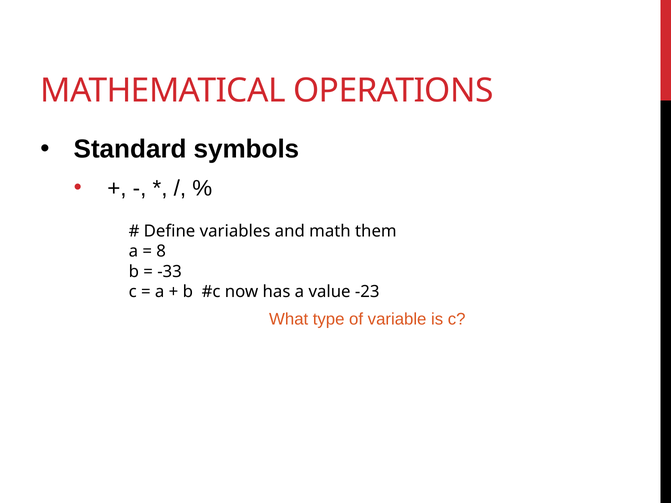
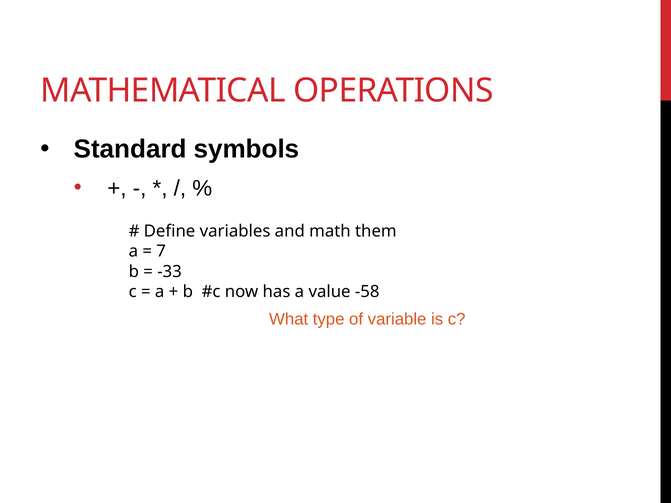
8: 8 -> 7
-23: -23 -> -58
